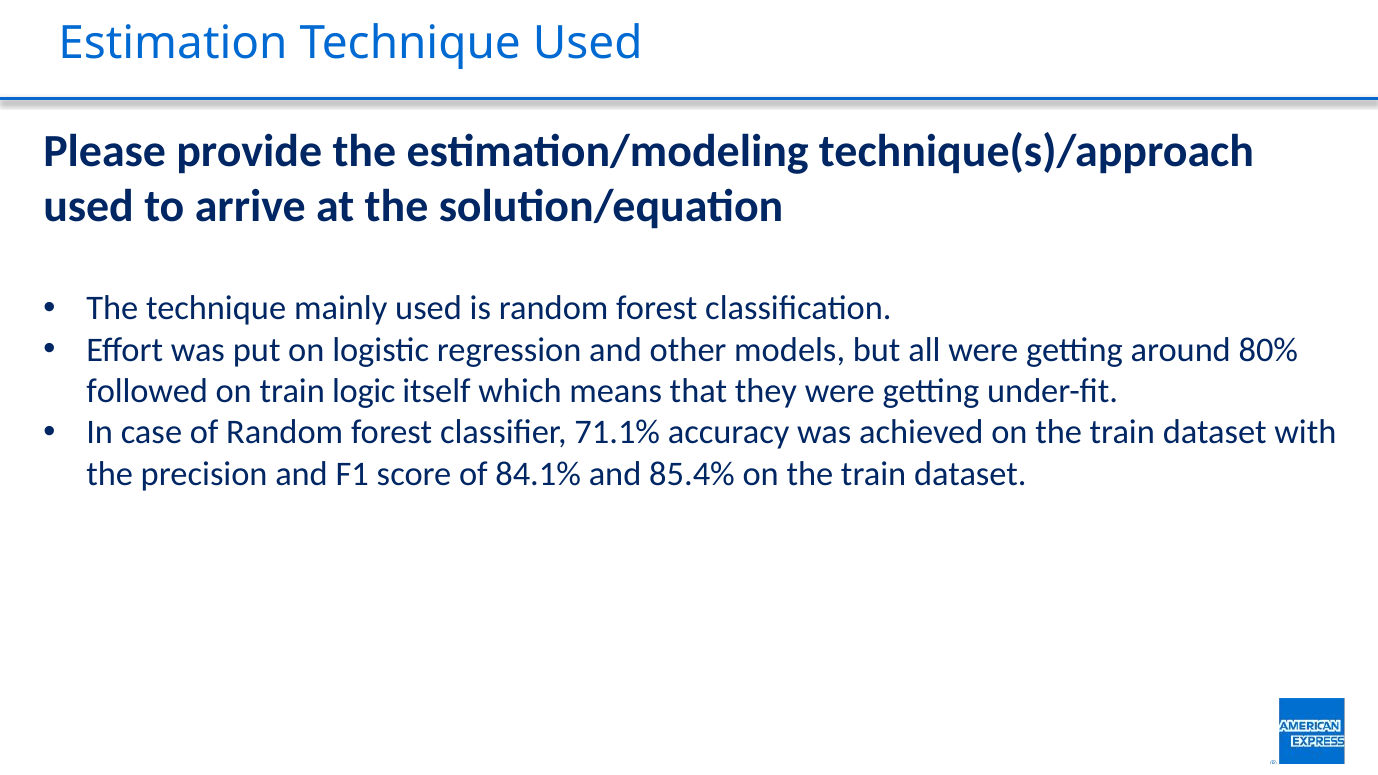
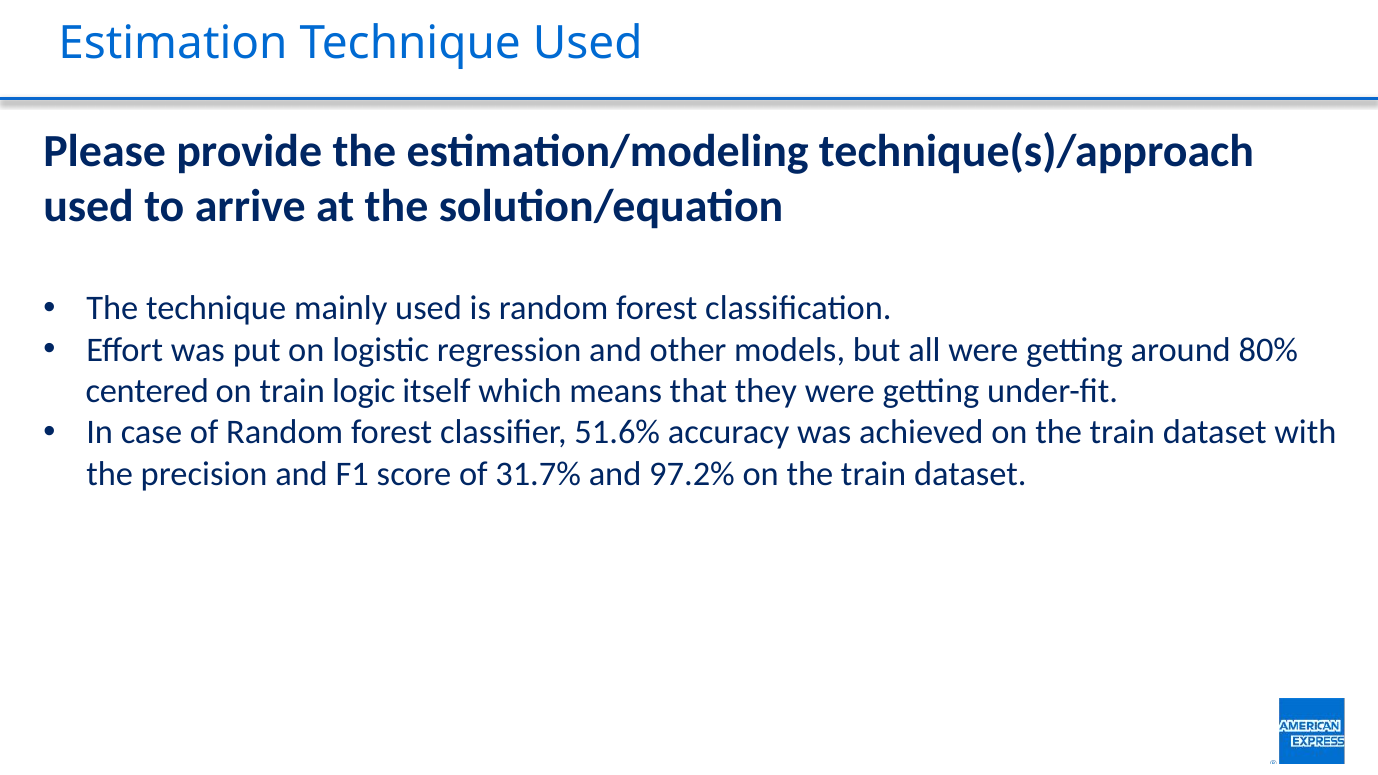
followed: followed -> centered
71.1%: 71.1% -> 51.6%
84.1%: 84.1% -> 31.7%
85.4%: 85.4% -> 97.2%
